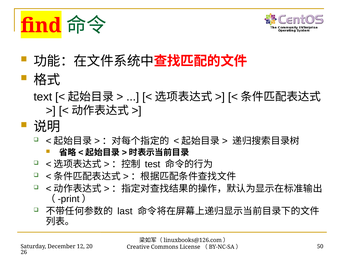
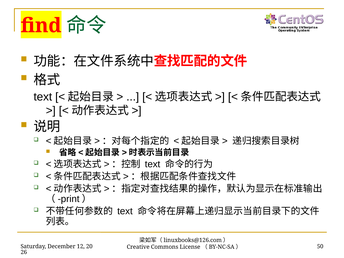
test at (153, 164): test -> text
last at (125, 211): last -> text
